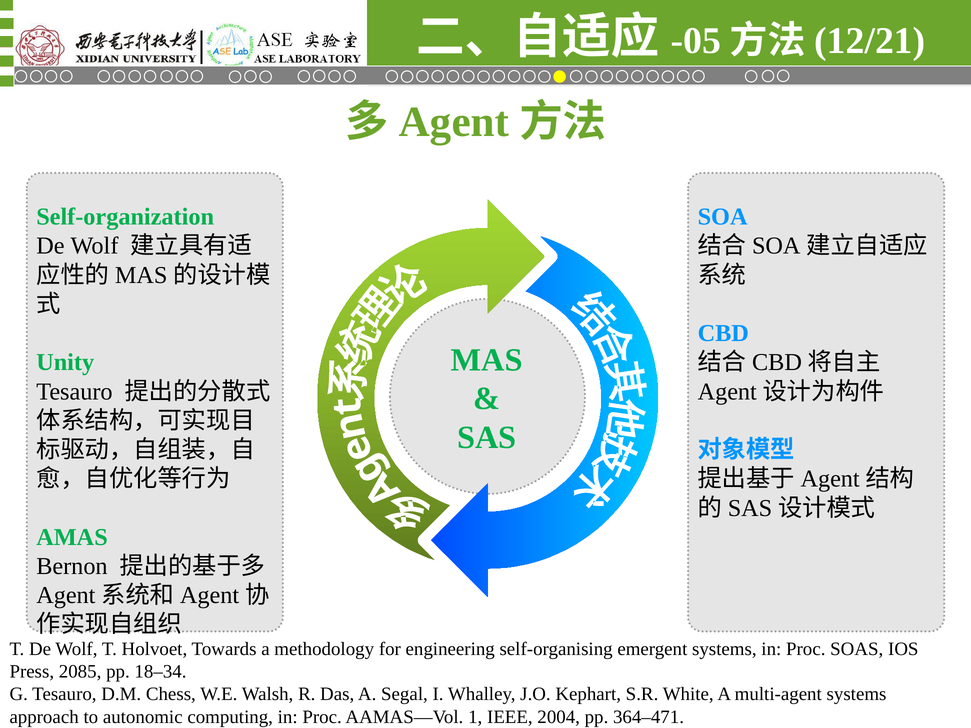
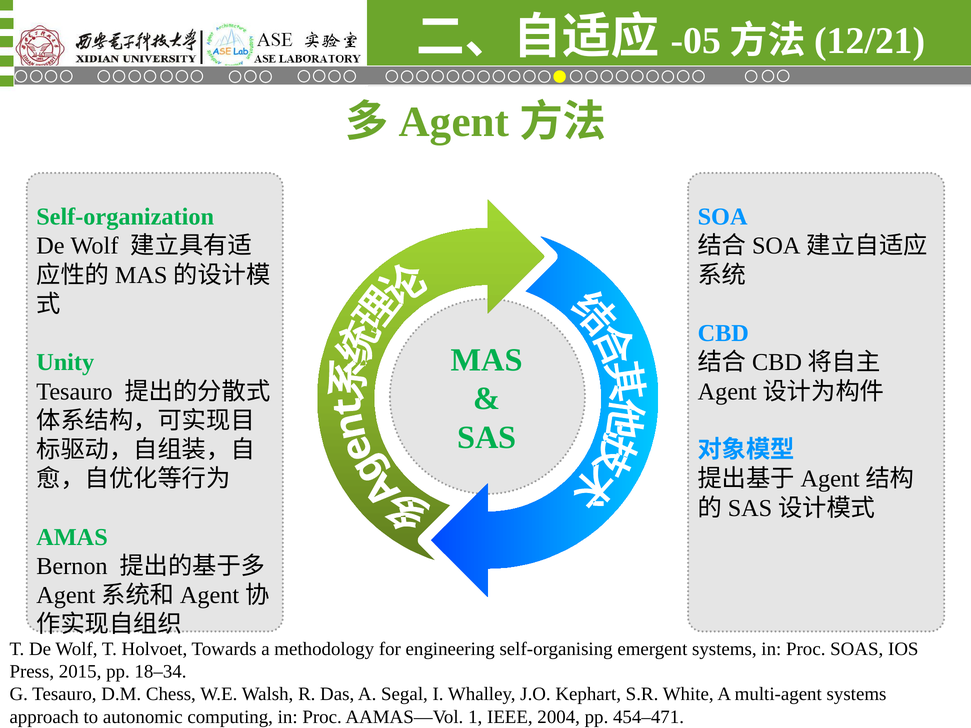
2085: 2085 -> 2015
364–471: 364–471 -> 454–471
